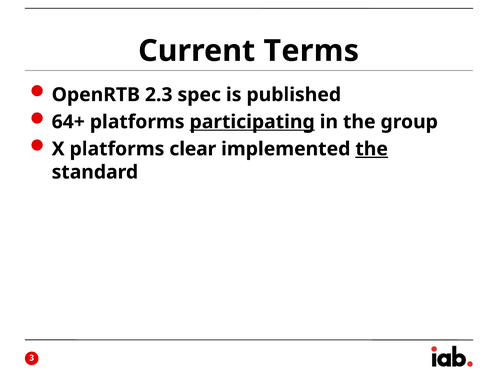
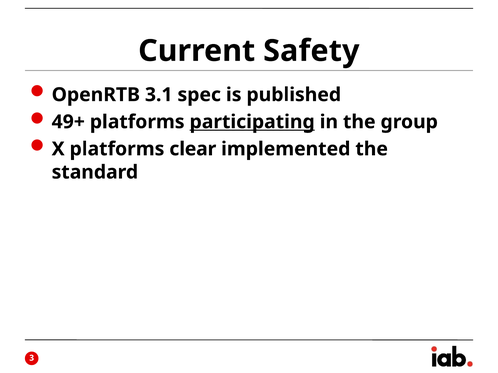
Terms: Terms -> Safety
2.3: 2.3 -> 3.1
64+: 64+ -> 49+
the at (372, 149) underline: present -> none
